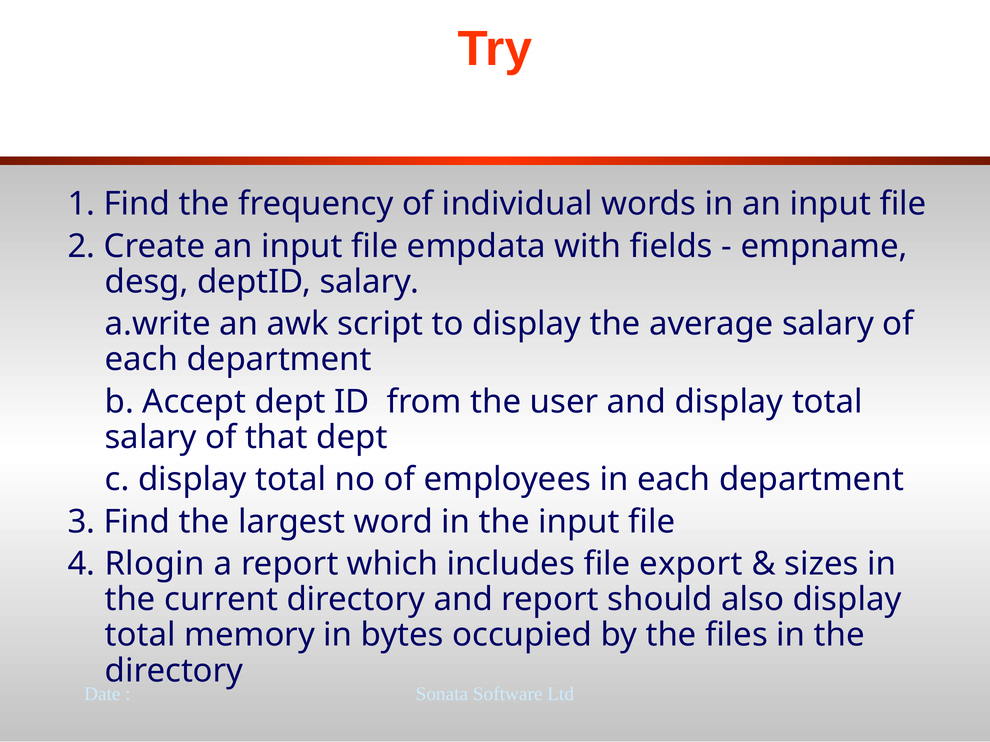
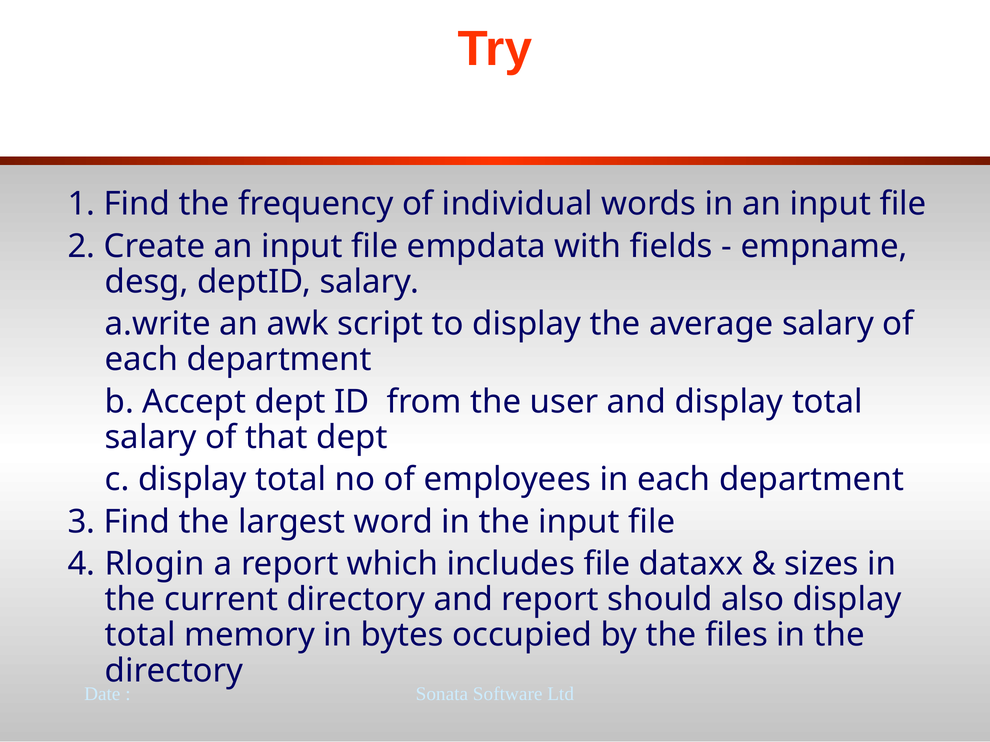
export: export -> dataxx
